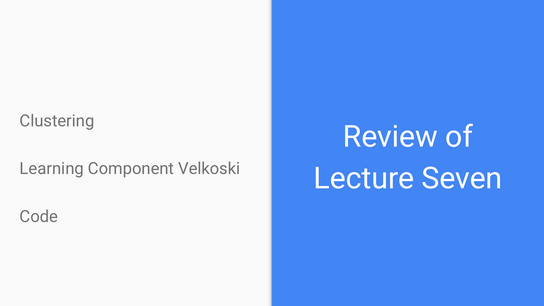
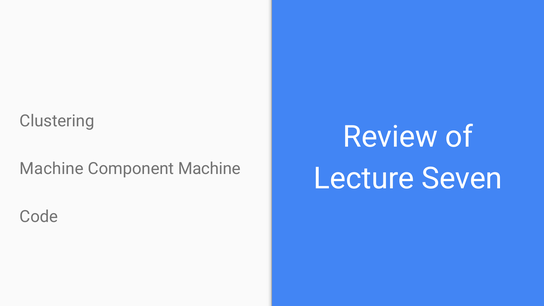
Learning at (52, 169): Learning -> Machine
Component Velkoski: Velkoski -> Machine
